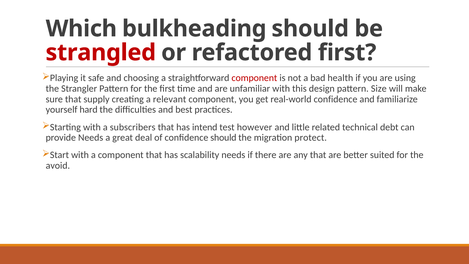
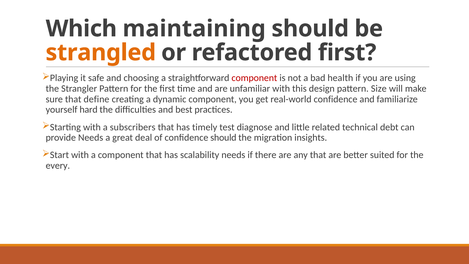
bulkheading: bulkheading -> maintaining
strangled colour: red -> orange
supply: supply -> define
relevant: relevant -> dynamic
intend: intend -> timely
however: however -> diagnose
protect: protect -> insights
avoid: avoid -> every
